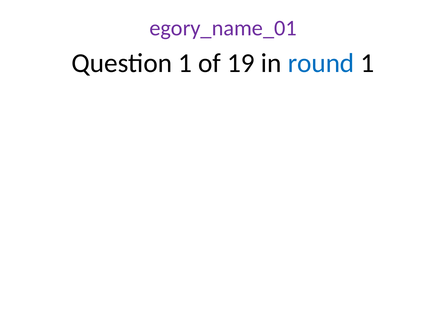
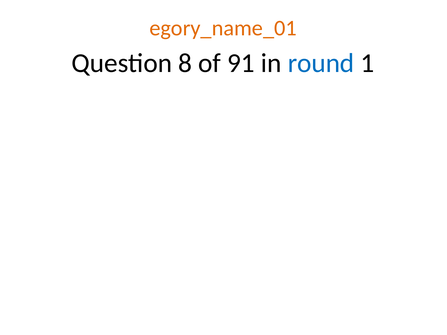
egory_name_01 colour: purple -> orange
Question 1: 1 -> 8
19: 19 -> 91
